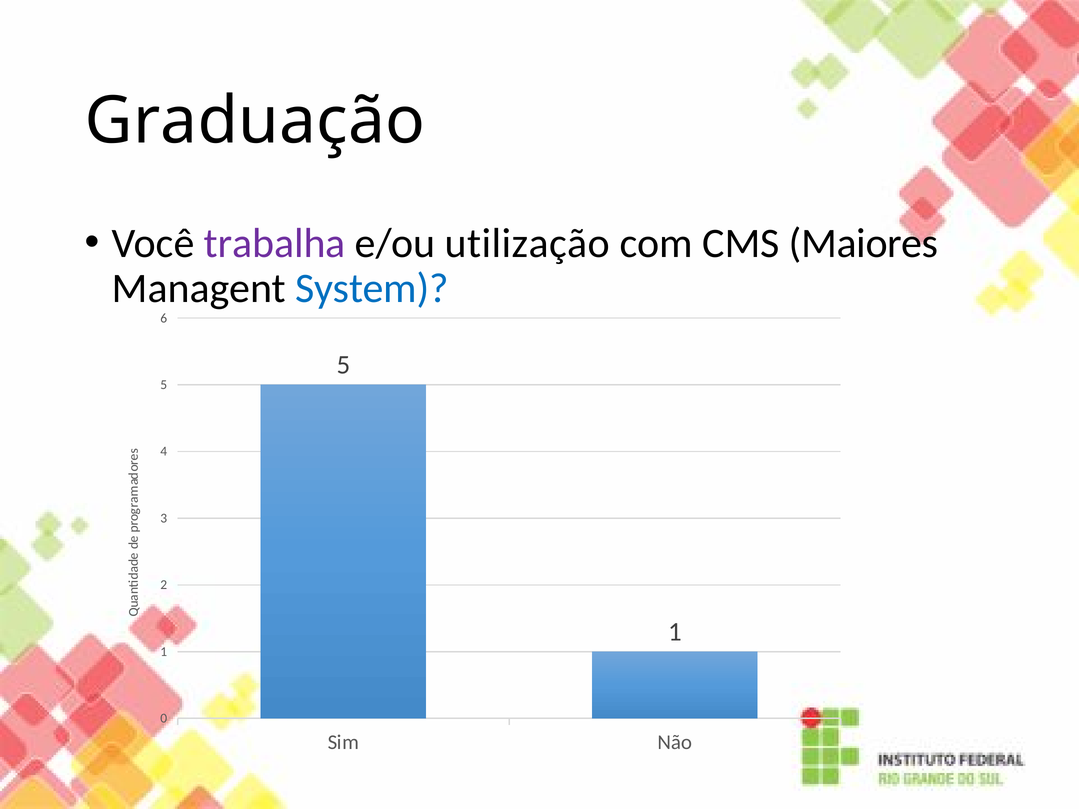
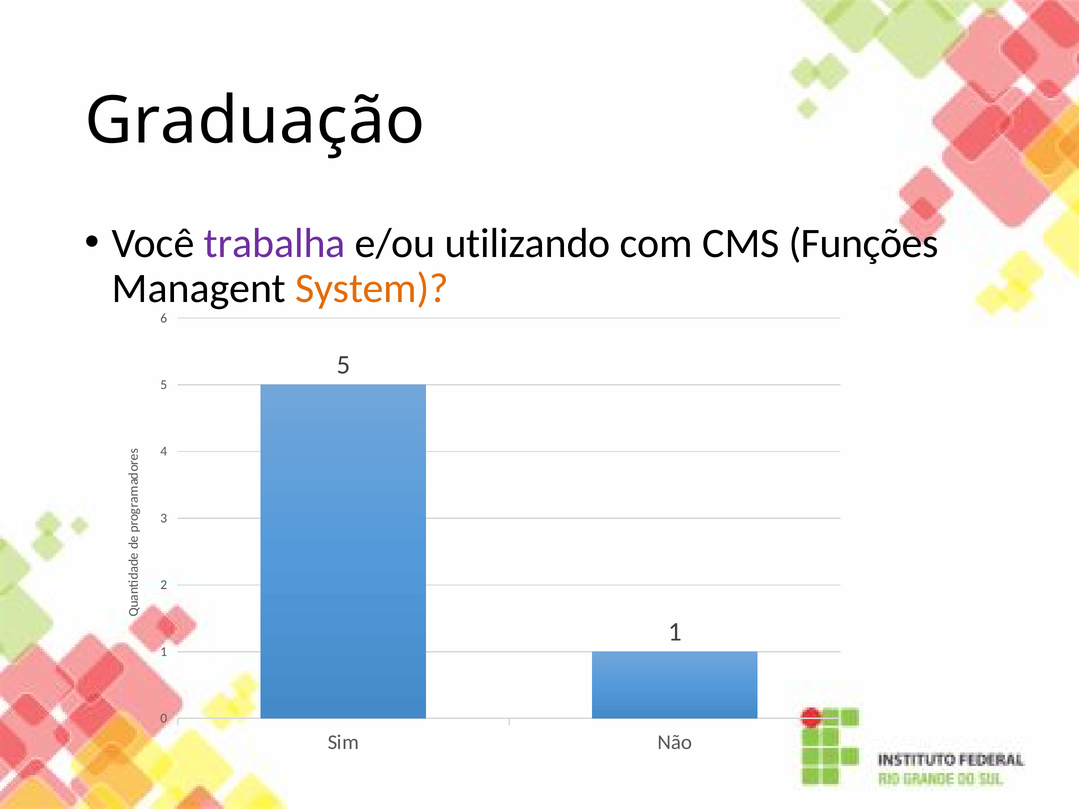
utilização: utilização -> utilizando
Maiores: Maiores -> Funções
System colour: blue -> orange
